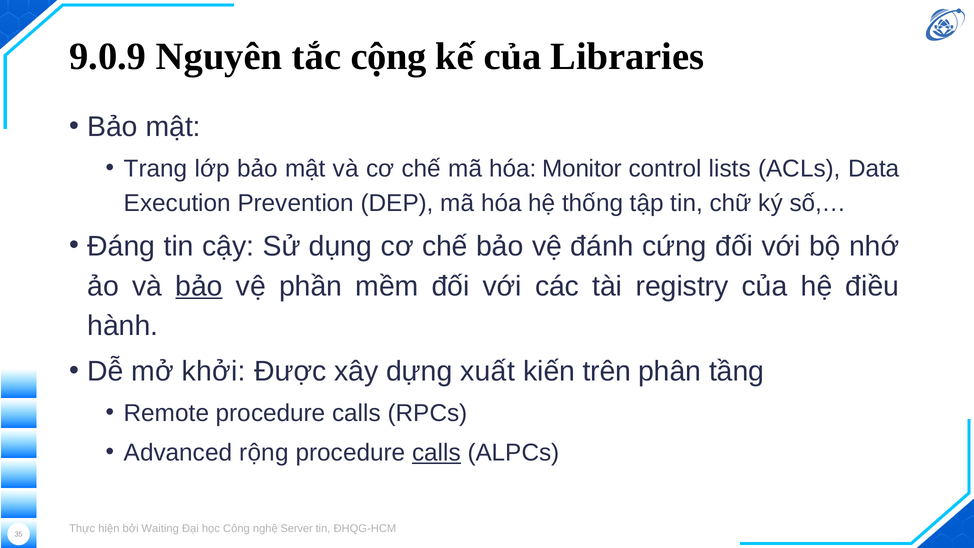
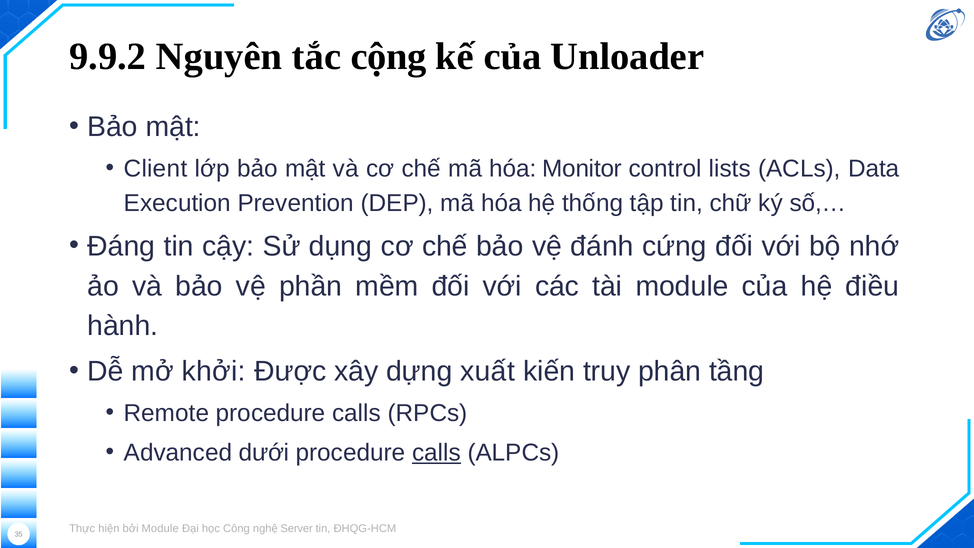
9.0.9: 9.0.9 -> 9.9.2
Libraries: Libraries -> Unloader
Trang: Trang -> Client
bảo at (199, 286) underline: present -> none
tài registry: registry -> module
trên: trên -> truy
rộng: rộng -> dưới
bởi Waiting: Waiting -> Module
